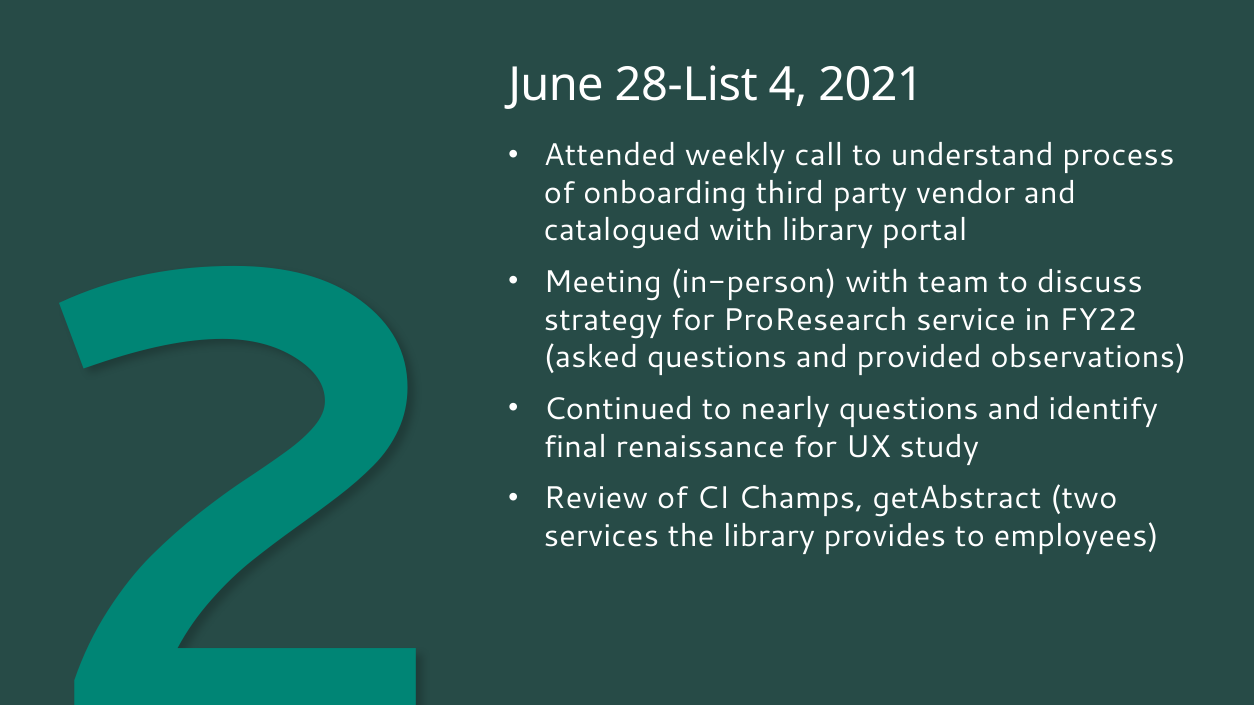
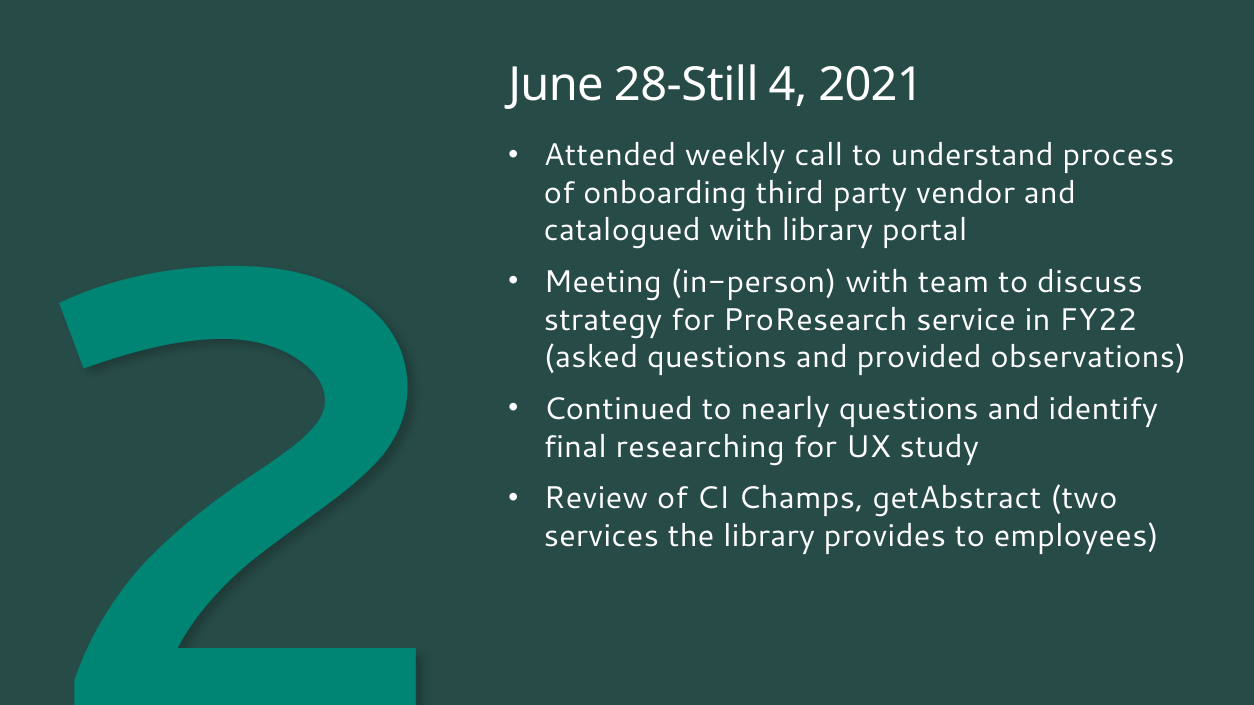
28-List: 28-List -> 28-Still
renaissance: renaissance -> researching
